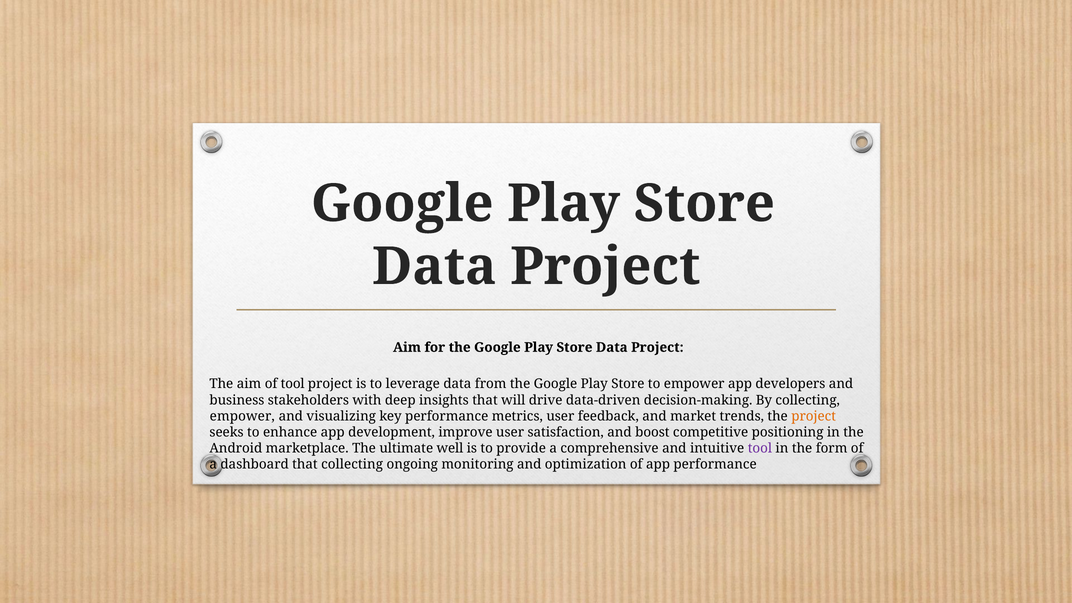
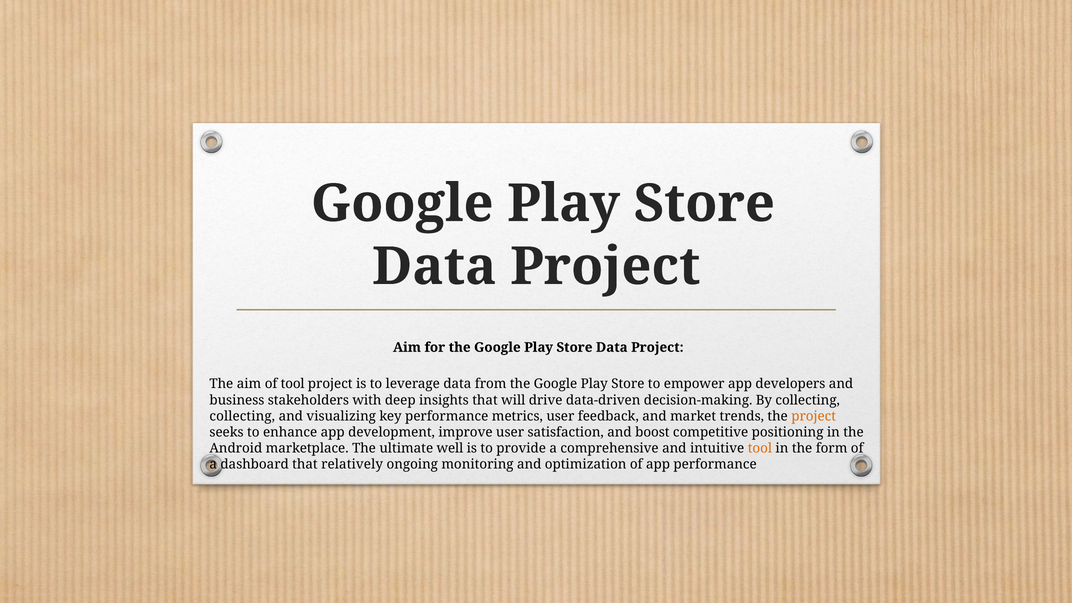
empower at (242, 416): empower -> collecting
tool at (760, 448) colour: purple -> orange
that collecting: collecting -> relatively
